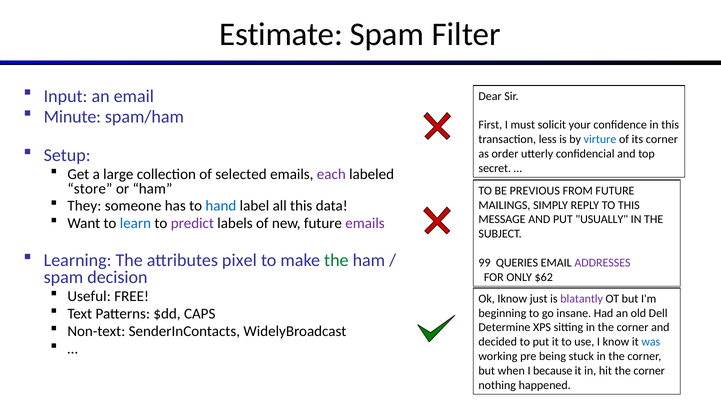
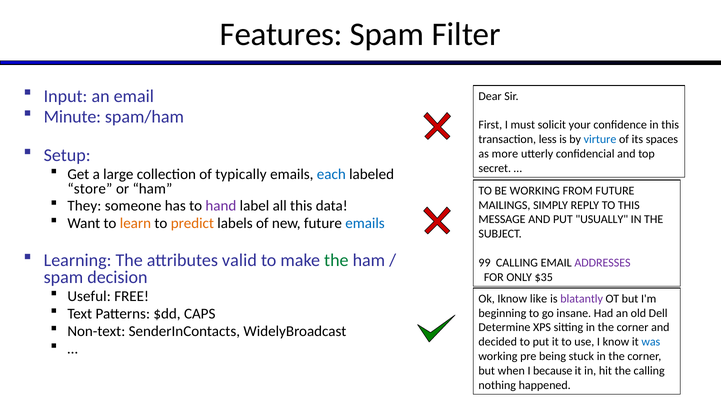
Estimate: Estimate -> Features
its corner: corner -> spaces
order: order -> more
selected: selected -> typically
each colour: purple -> blue
BE PREVIOUS: PREVIOUS -> WORKING
hand colour: blue -> purple
learn colour: blue -> orange
predict colour: purple -> orange
emails at (365, 224) colour: purple -> blue
pixel: pixel -> valid
99 QUERIES: QUERIES -> CALLING
$62: $62 -> $35
just: just -> like
hit the corner: corner -> calling
